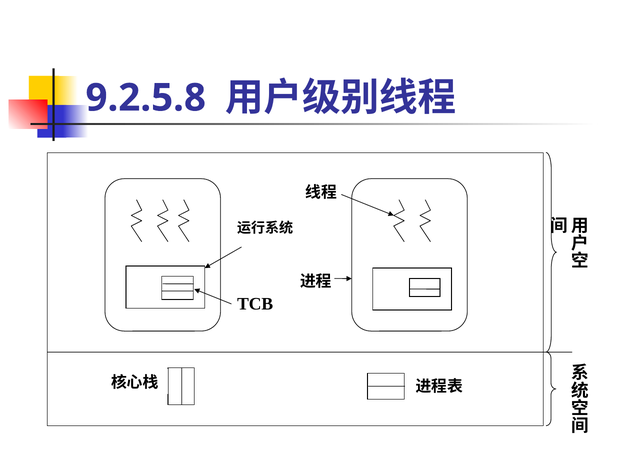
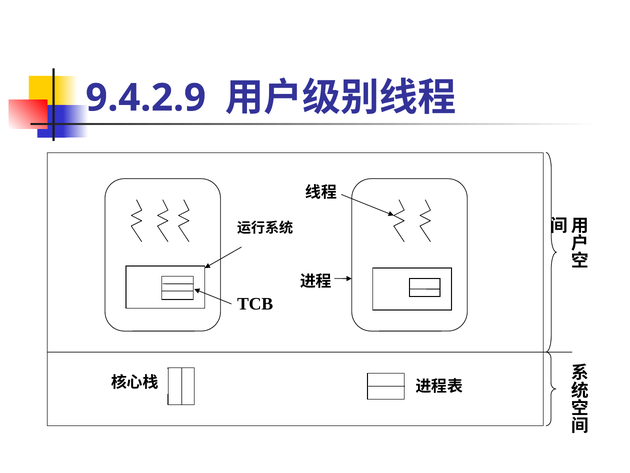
9.2.5.8: 9.2.5.8 -> 9.4.2.9
